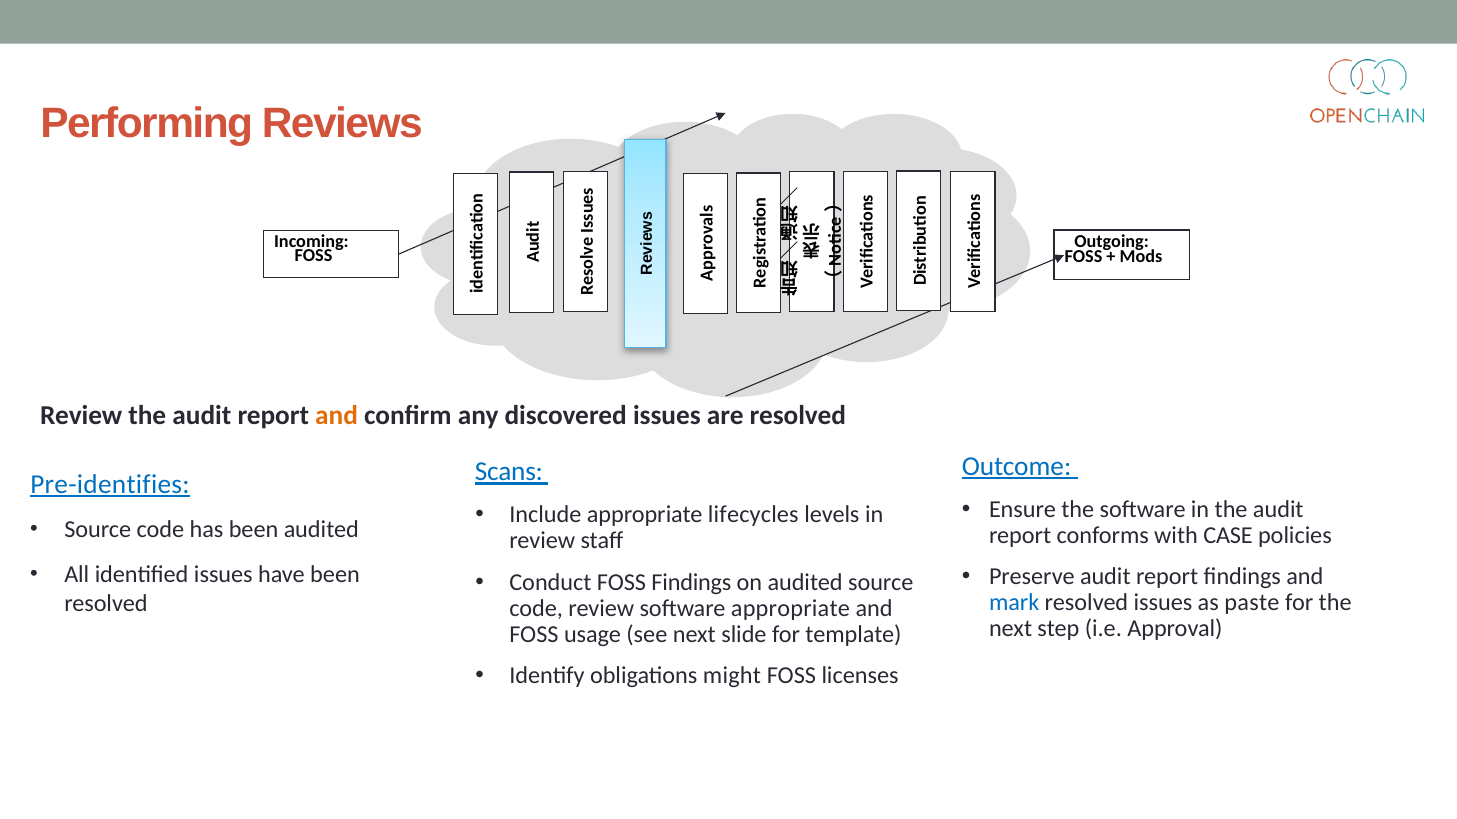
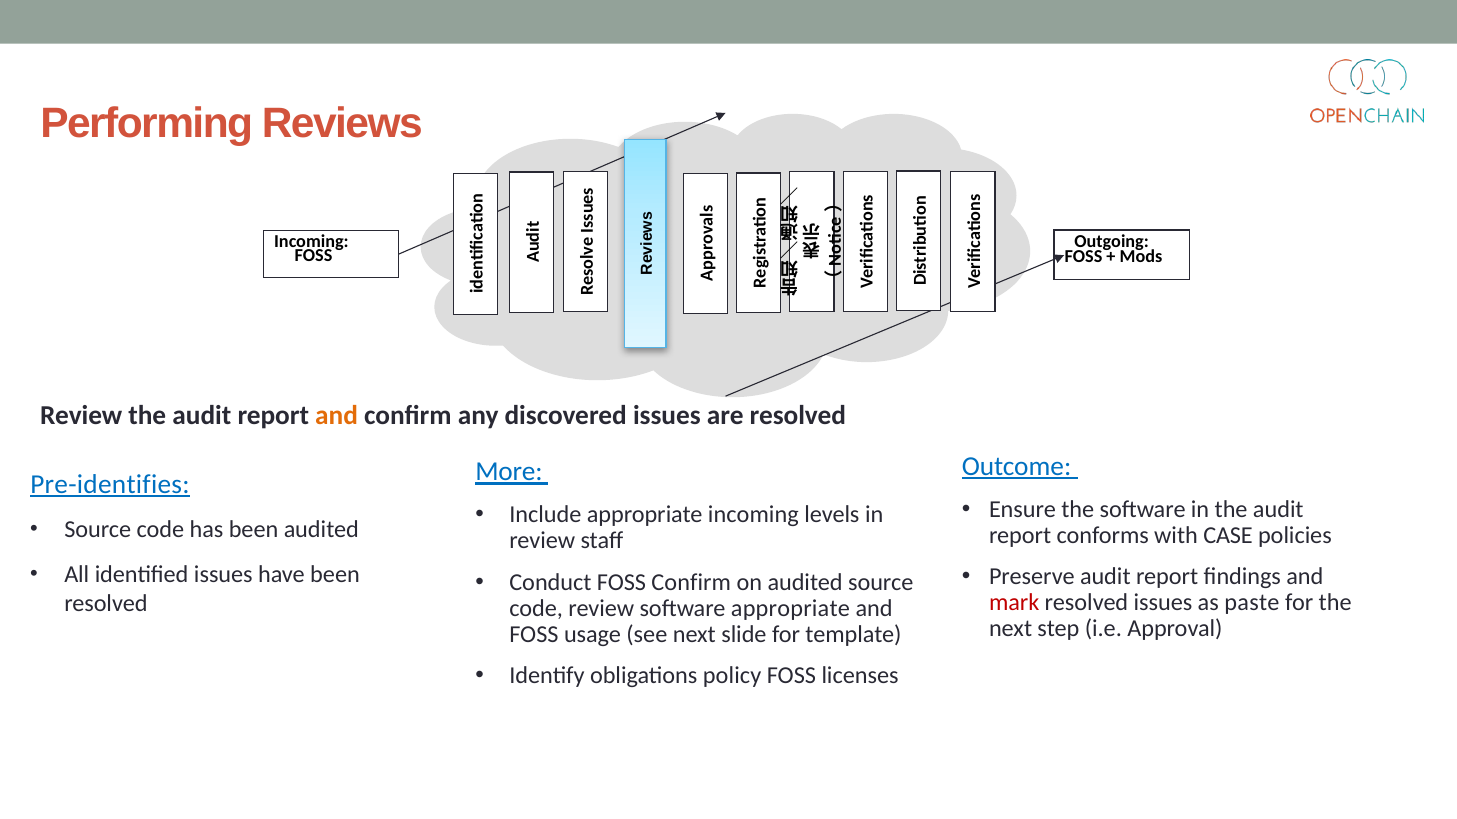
Scans: Scans -> More
appropriate lifecycles: lifecycles -> incoming
FOSS Findings: Findings -> Confirm
mark colour: blue -> red
might: might -> policy
